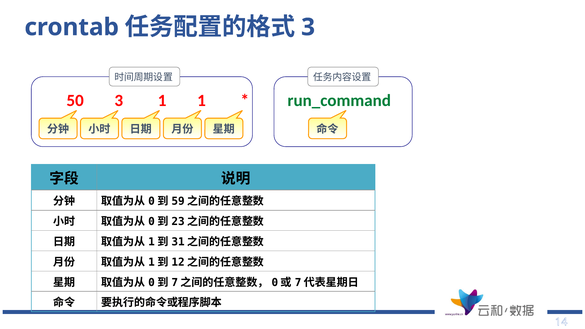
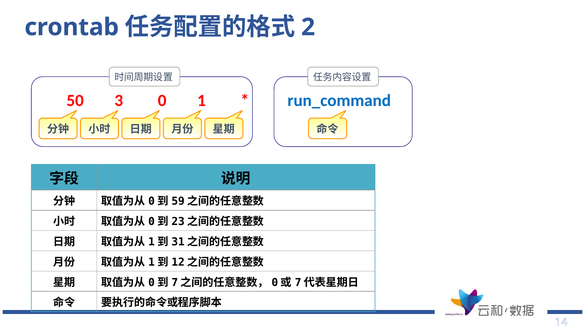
3 at (308, 27): 3 -> 2
3 1: 1 -> 0
run_command colour: green -> blue
